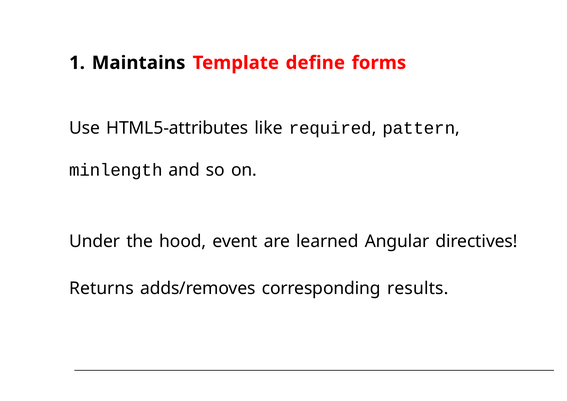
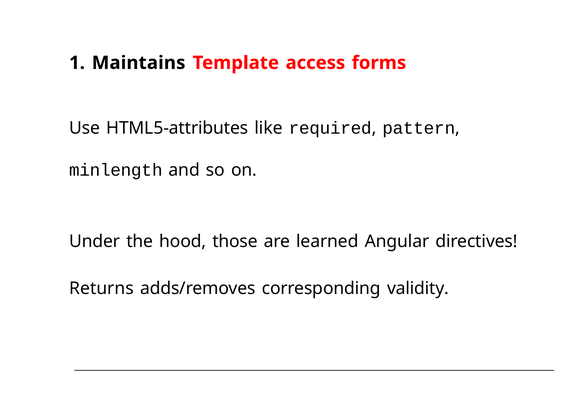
define: define -> access
event: event -> those
results: results -> validity
